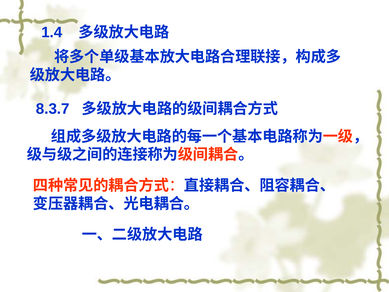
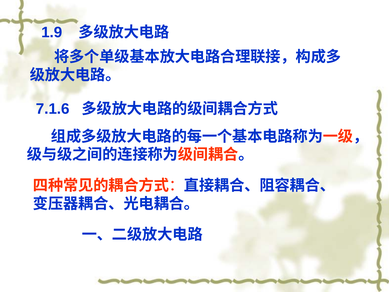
1.4: 1.4 -> 1.9
8.3.7: 8.3.7 -> 7.1.6
